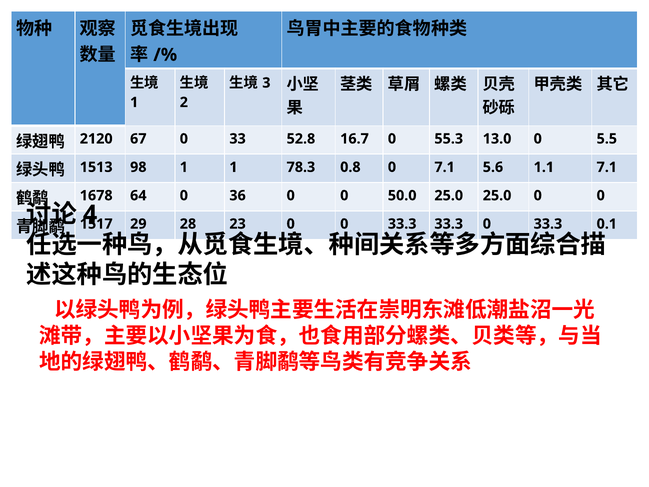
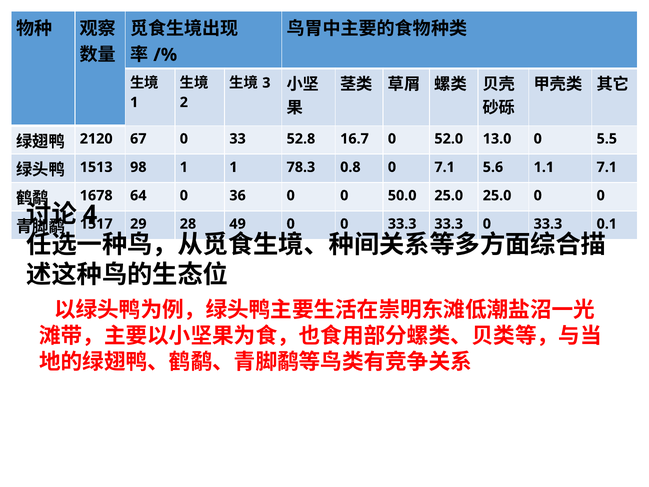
55.3: 55.3 -> 52.0
23: 23 -> 49
